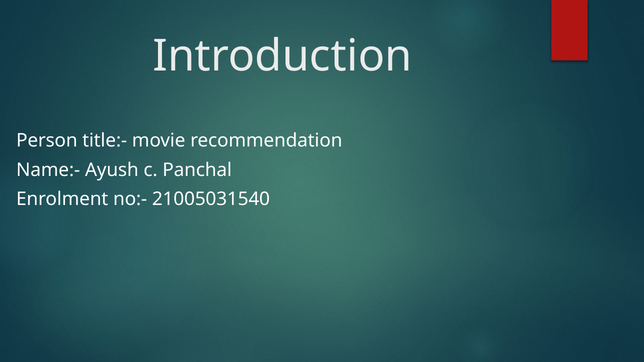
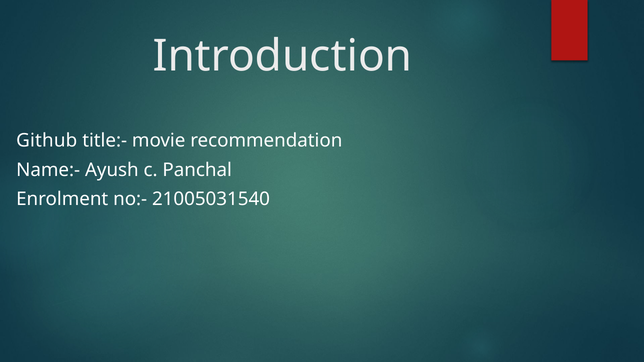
Person: Person -> Github
